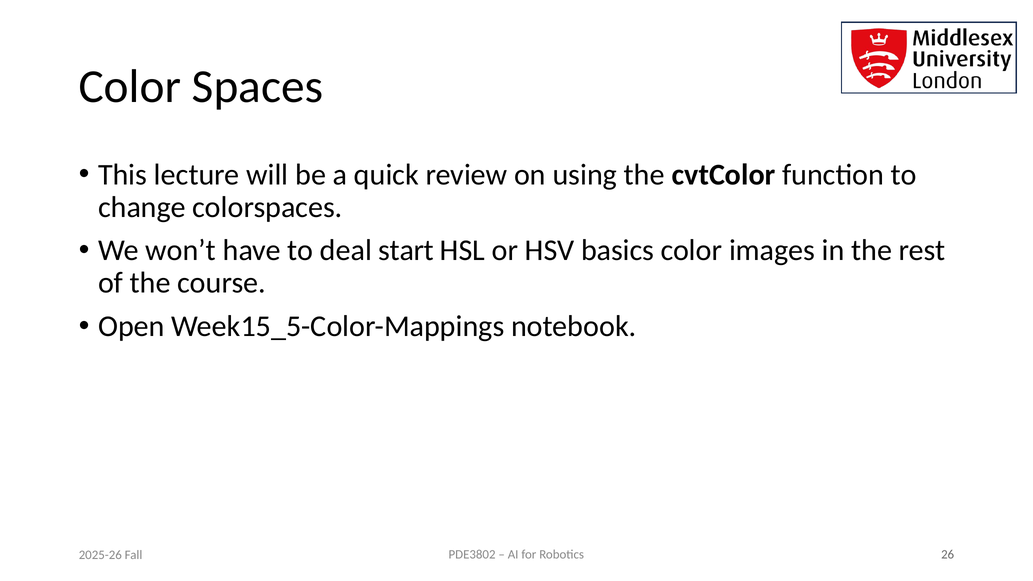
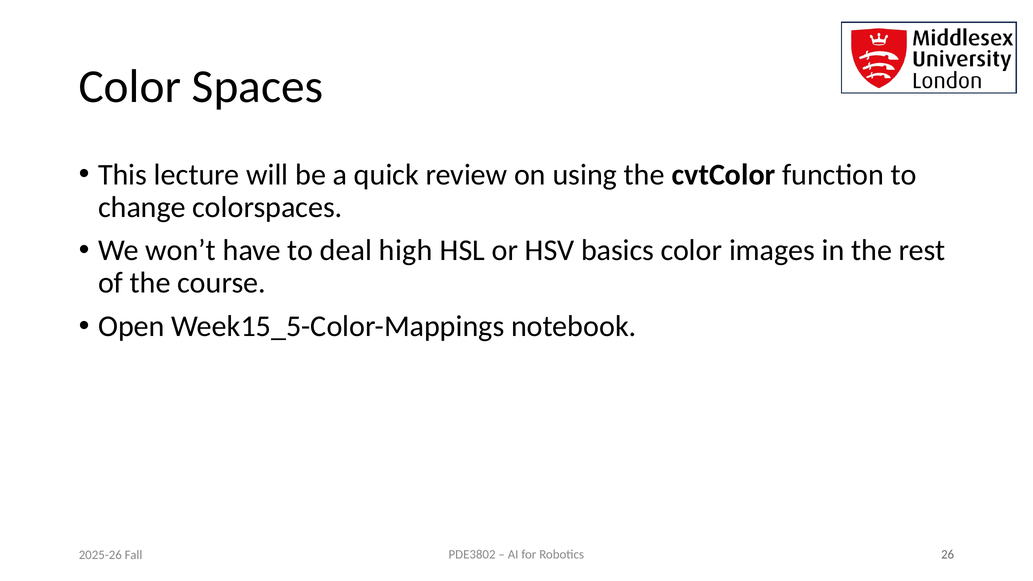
start: start -> high
